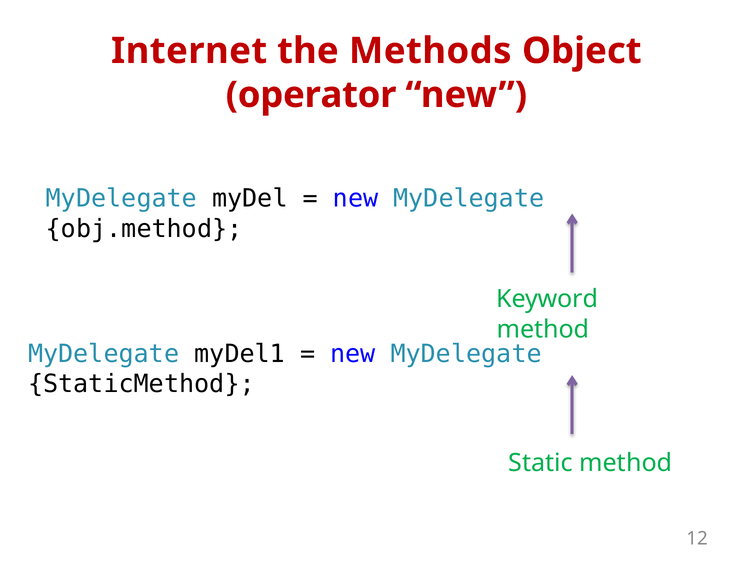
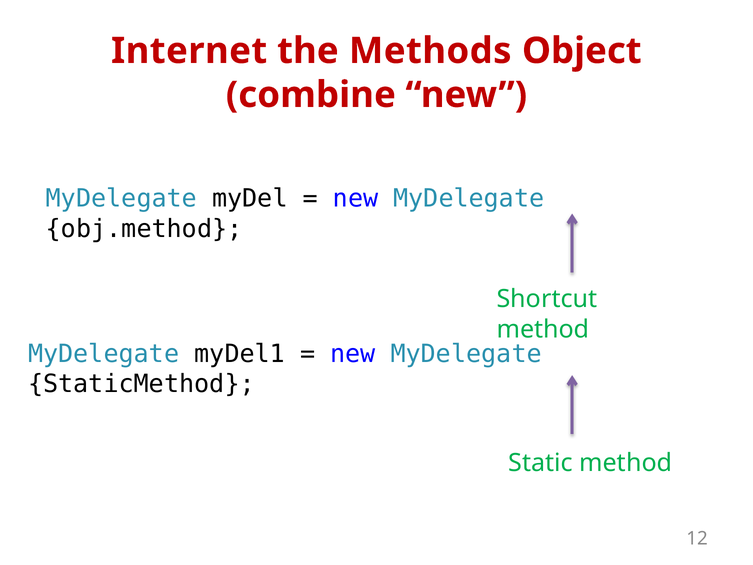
operator: operator -> combine
Keyword: Keyword -> Shortcut
